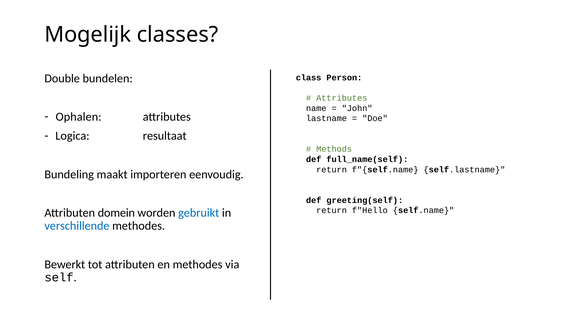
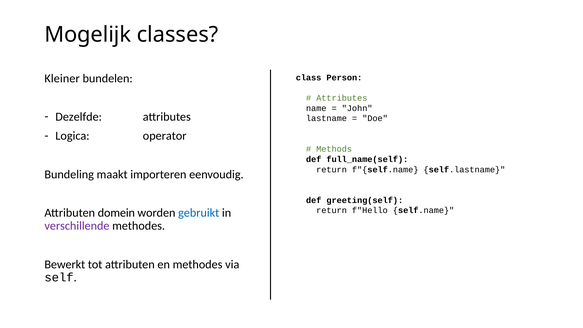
Double: Double -> Kleiner
Ophalen: Ophalen -> Dezelfde
resultaat: resultaat -> operator
verschillende colour: blue -> purple
